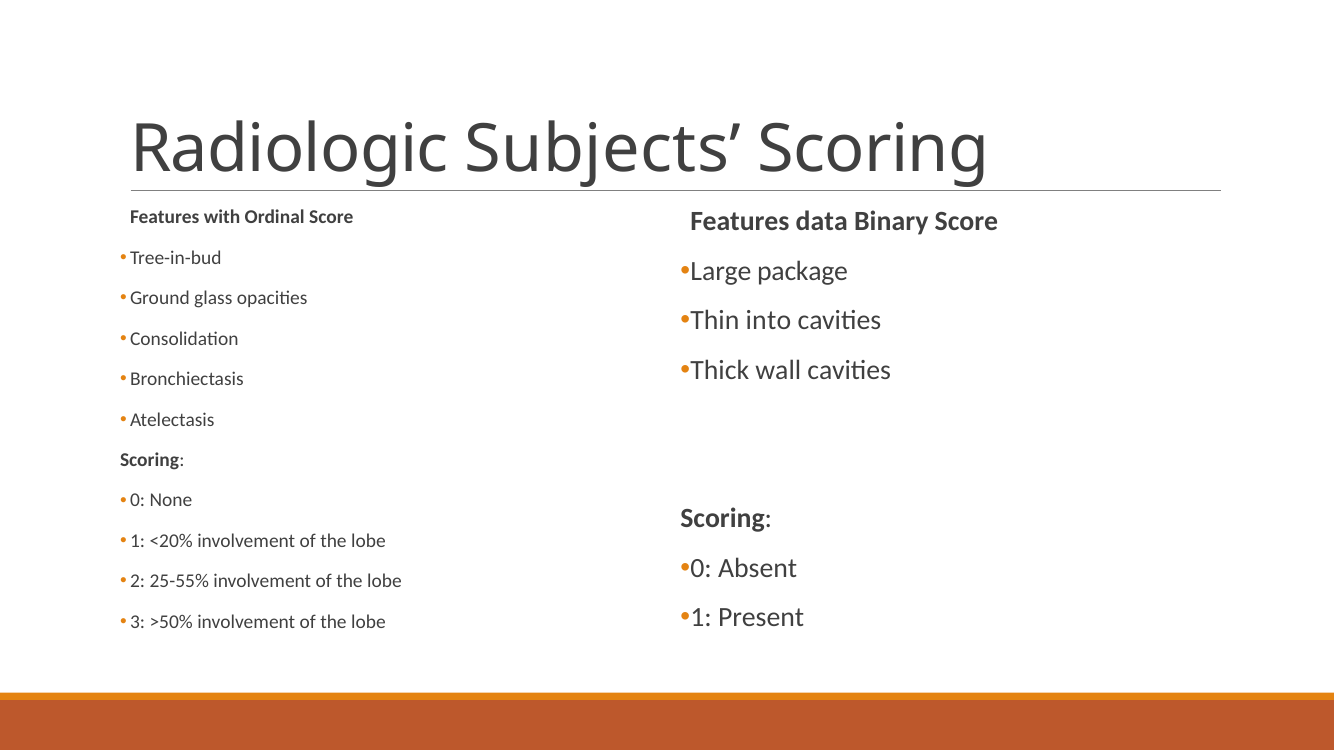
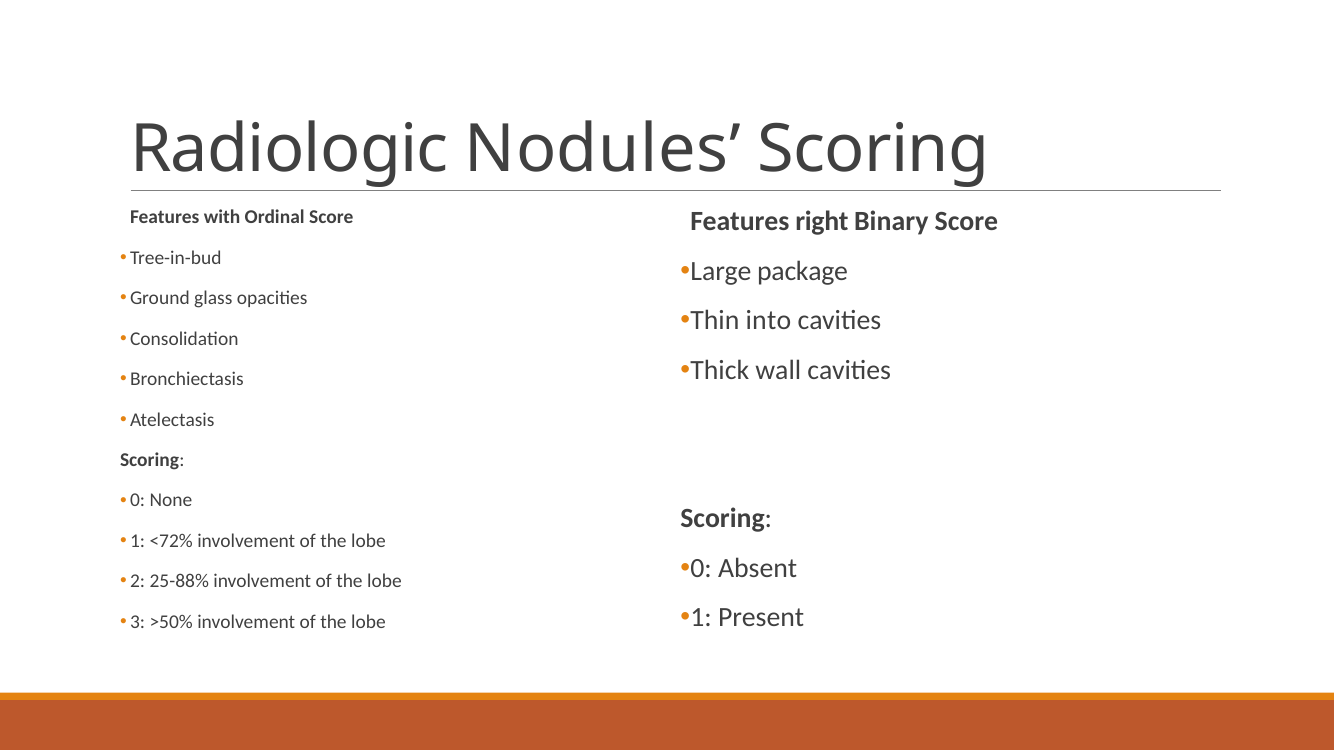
Subjects: Subjects -> Nodules
data: data -> right
<20%: <20% -> <72%
25-55%: 25-55% -> 25-88%
